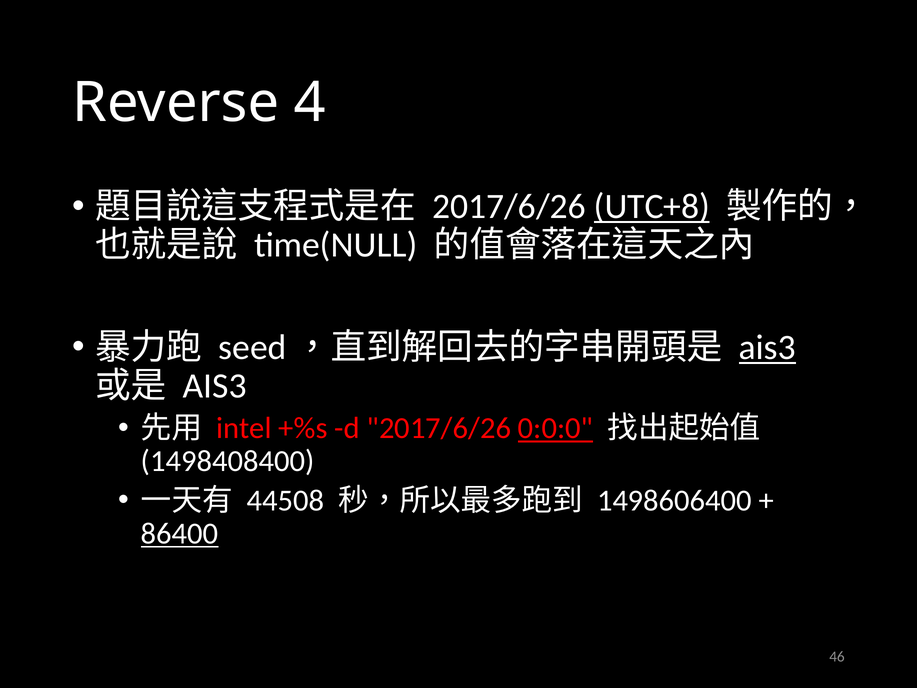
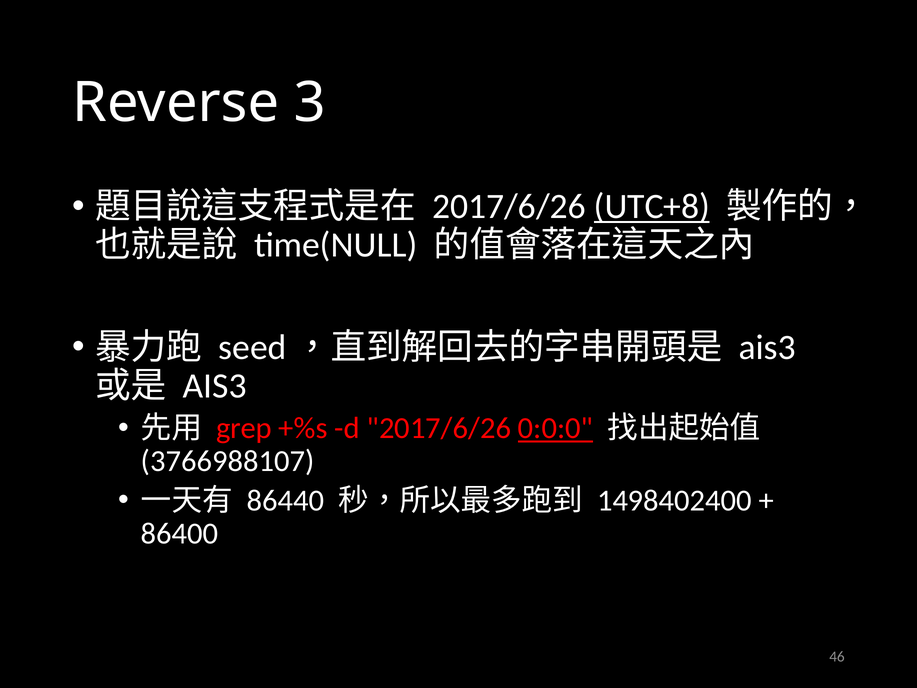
4: 4 -> 3
ais3 at (767, 347) underline: present -> none
intel: intel -> grep
1498408400: 1498408400 -> 3766988107
44508: 44508 -> 86440
1498606400: 1498606400 -> 1498402400
86400 underline: present -> none
